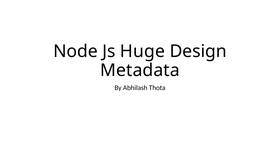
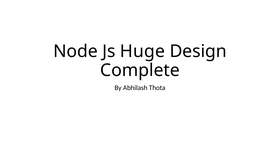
Metadata: Metadata -> Complete
